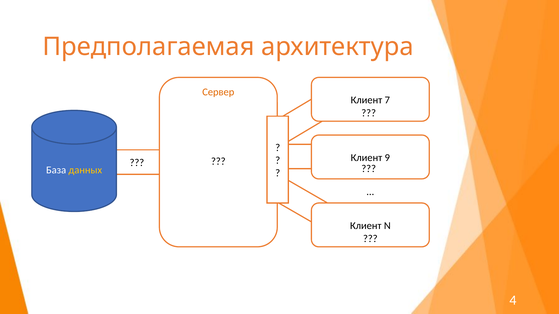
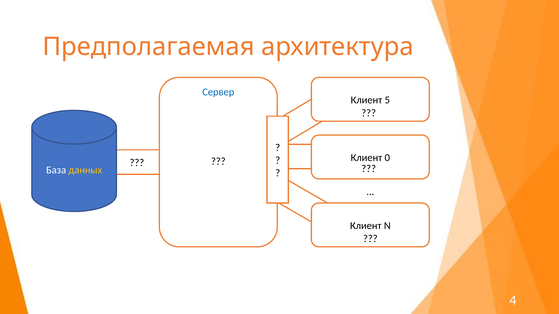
Сервер colour: orange -> blue
7: 7 -> 5
9: 9 -> 0
